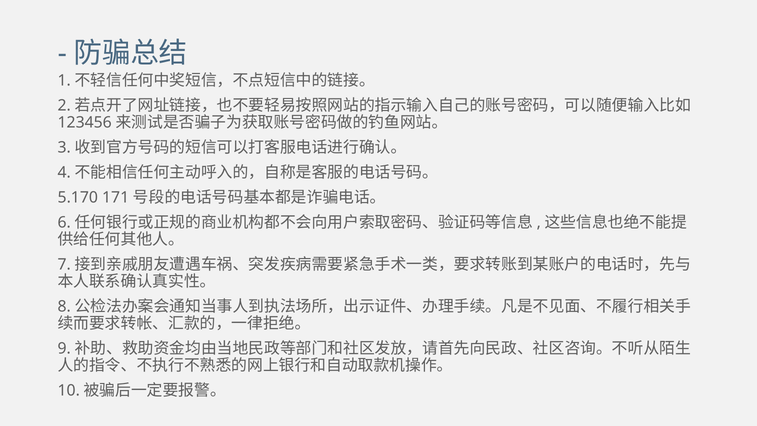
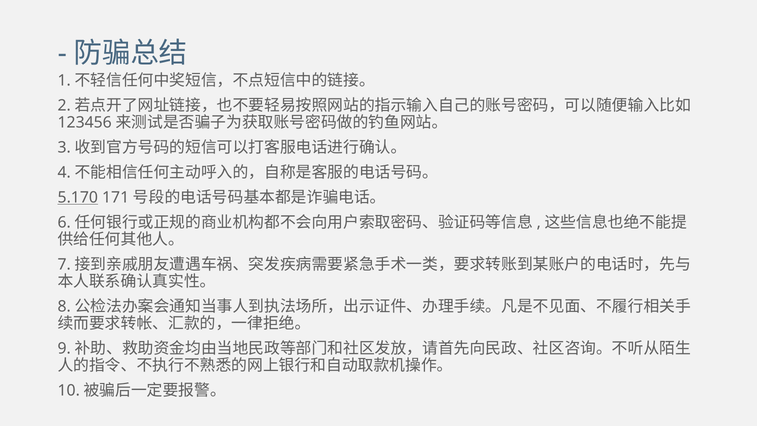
5.170 underline: none -> present
